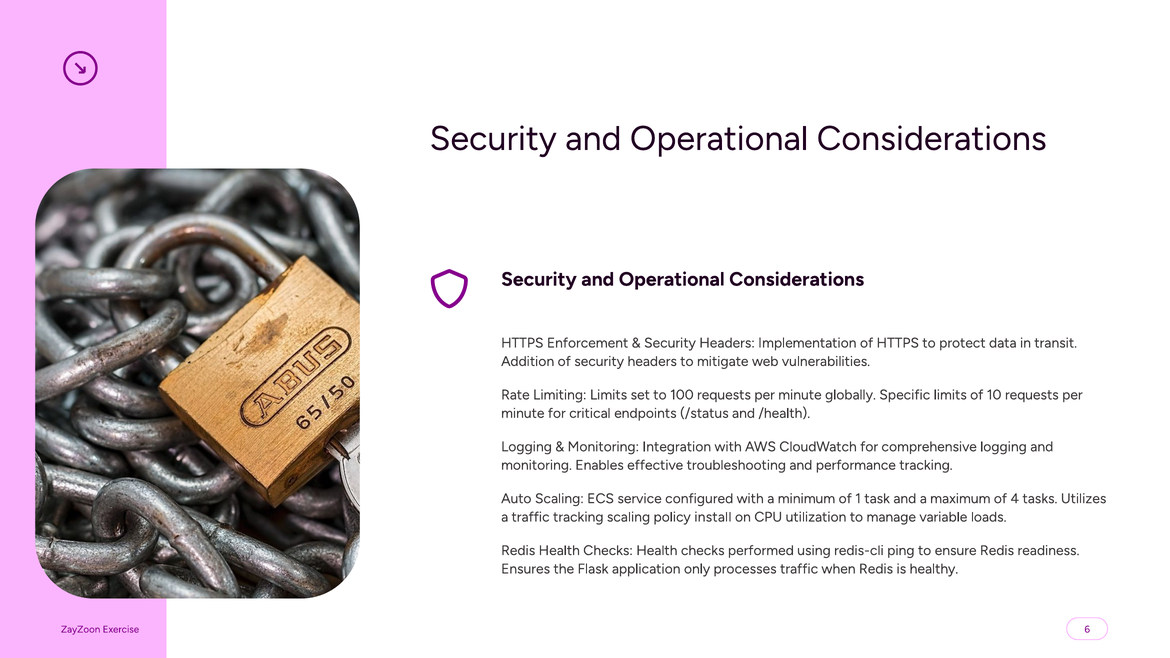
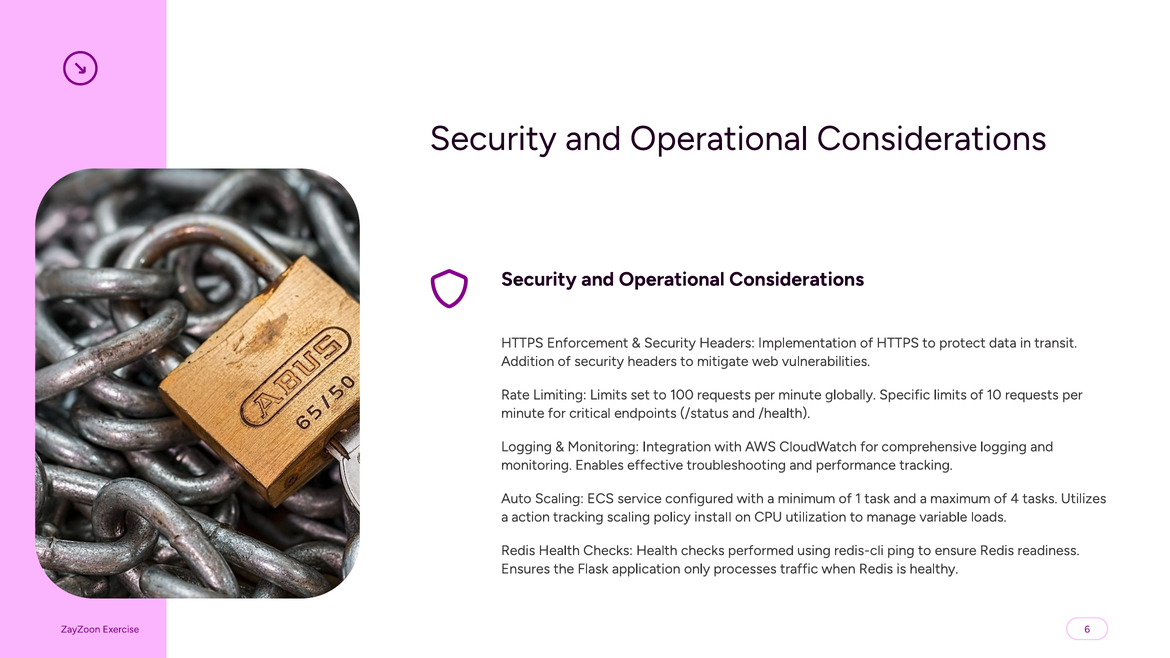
a traffic: traffic -> action
